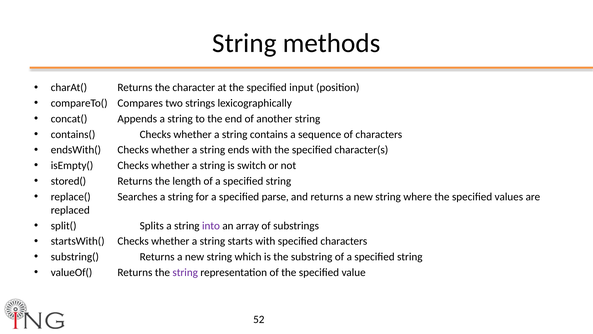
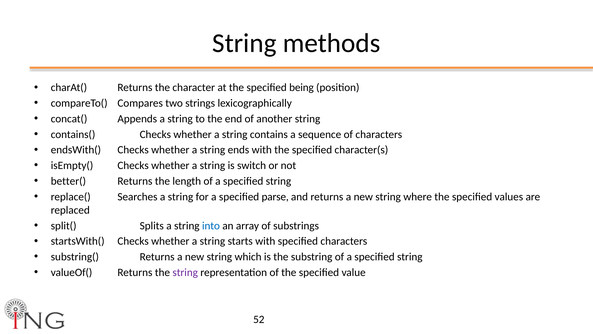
input: input -> being
stored(: stored( -> better(
into colour: purple -> blue
